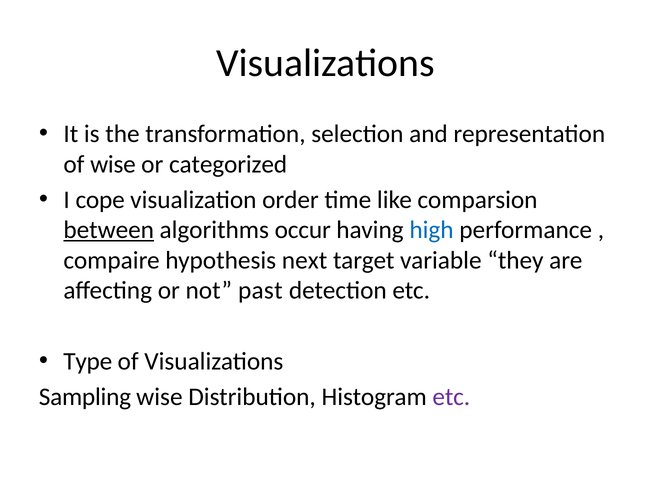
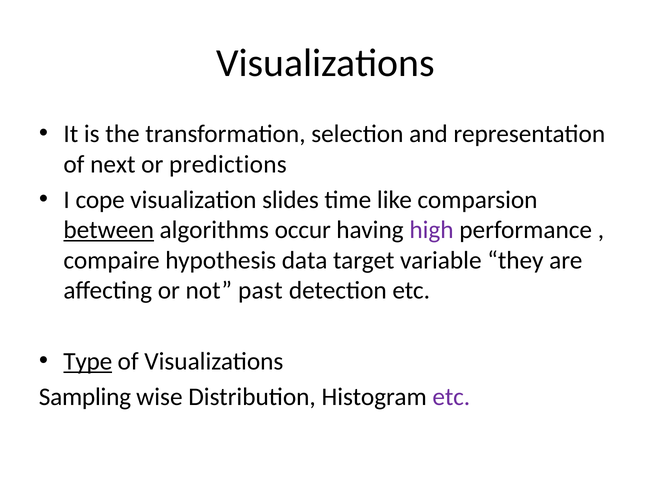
of wise: wise -> next
categorized: categorized -> predictions
order: order -> slides
high colour: blue -> purple
next: next -> data
Type underline: none -> present
